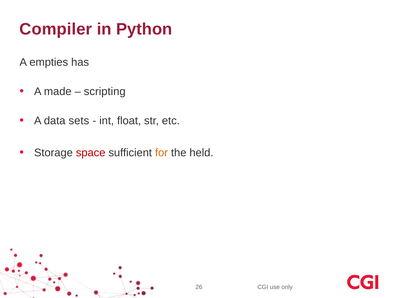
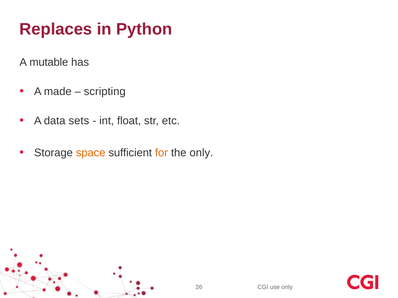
Compiler: Compiler -> Replaces
empties: empties -> mutable
space colour: red -> orange
the held: held -> only
